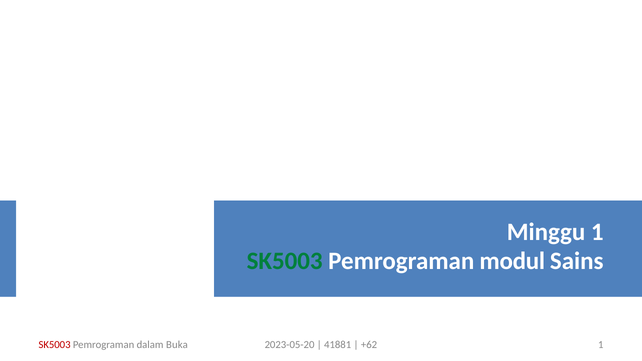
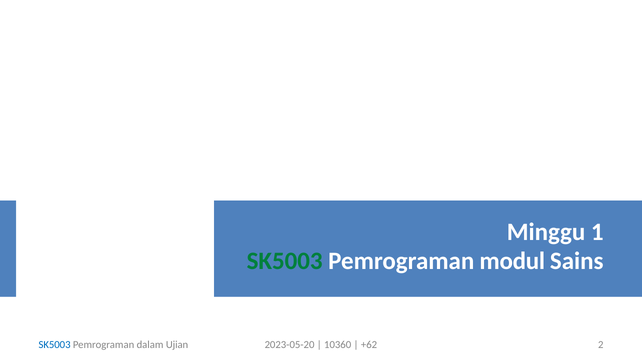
SK5003 at (55, 345) colour: red -> blue
Buka: Buka -> Ujian
41881: 41881 -> 10360
+62 1: 1 -> 2
